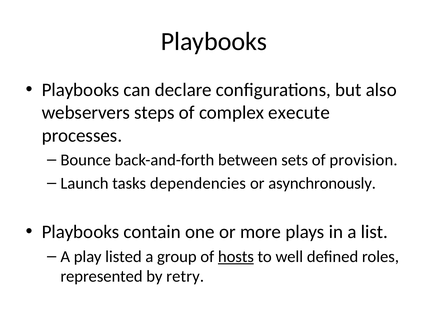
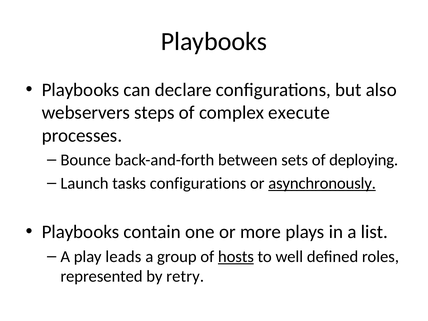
provision: provision -> deploying
tasks dependencies: dependencies -> configurations
asynchronously underline: none -> present
listed: listed -> leads
